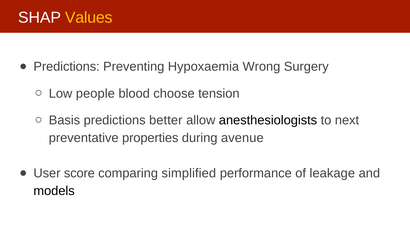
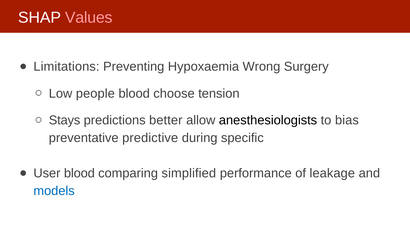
Values colour: yellow -> pink
Predictions at (67, 67): Predictions -> Limitations
Basis: Basis -> Stays
next: next -> bias
properties: properties -> predictive
avenue: avenue -> specific
User score: score -> blood
models colour: black -> blue
